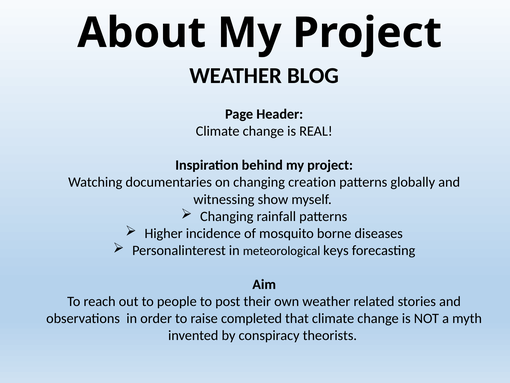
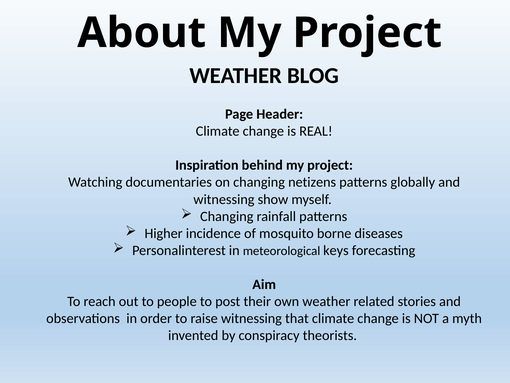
creation: creation -> netizens
raise completed: completed -> witnessing
